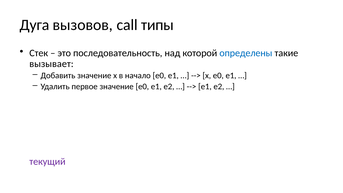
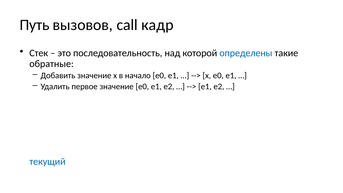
Дуга at (35, 25): Дуга -> Путь
типы: типы -> кадр
вызывает: вызывает -> обратные
текущий colour: purple -> blue
